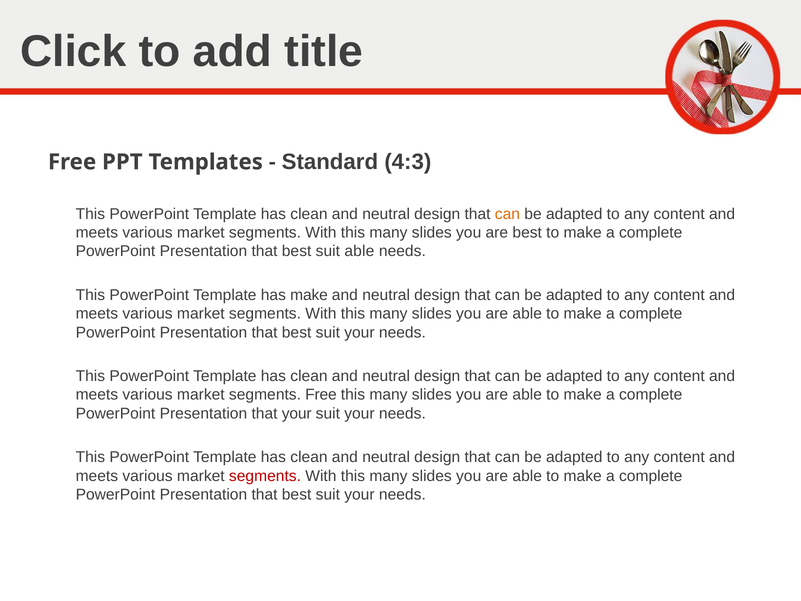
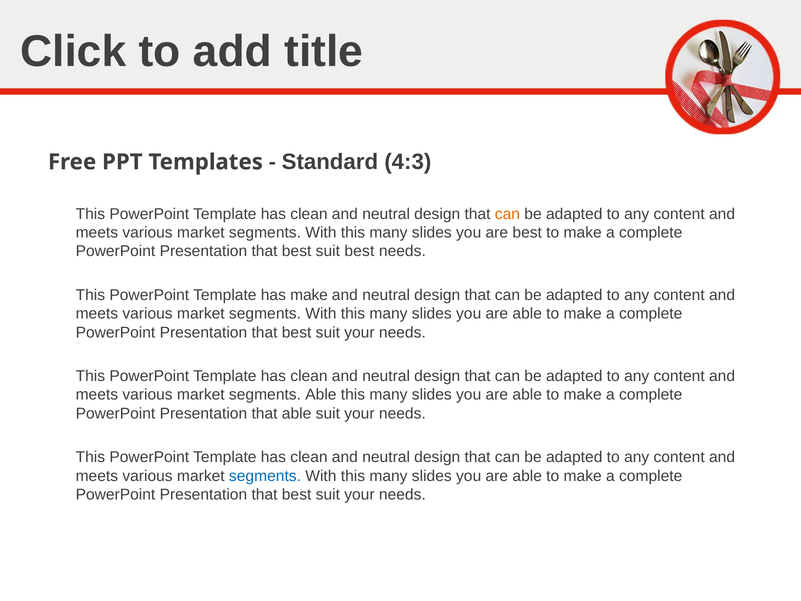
suit able: able -> best
segments Free: Free -> Able
that your: your -> able
segments at (265, 476) colour: red -> blue
